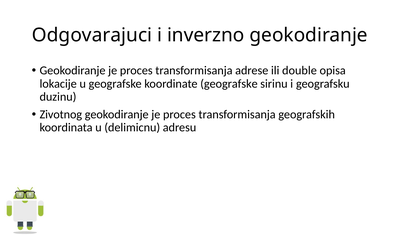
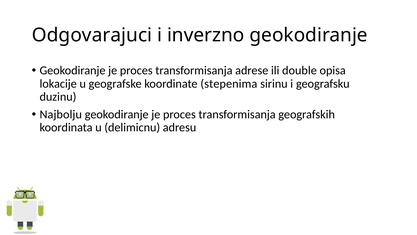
koordinate geografske: geografske -> stepenima
Zivotnog: Zivotnog -> Najbolju
